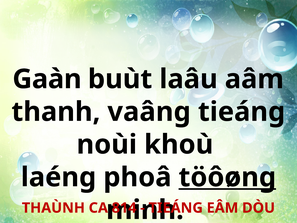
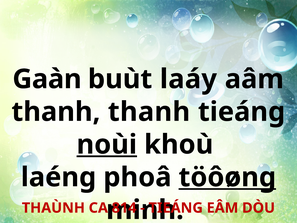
laâu: laâu -> laáy
thanh vaâng: vaâng -> thanh
noùi underline: none -> present
